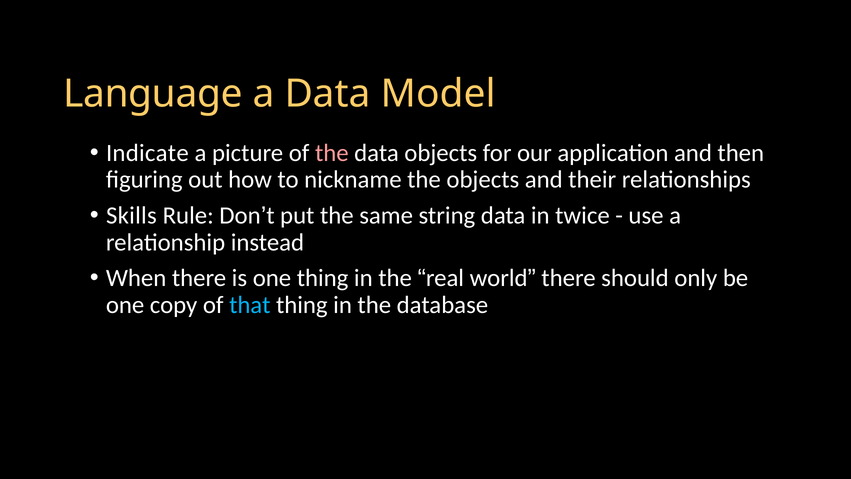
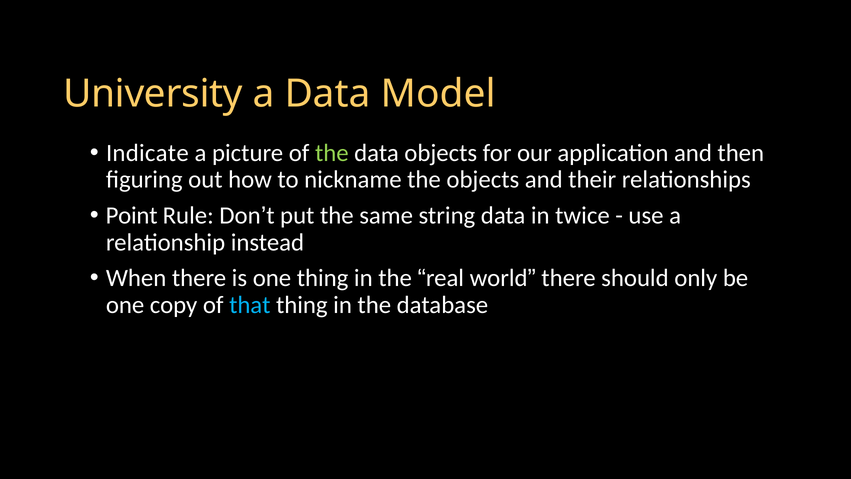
Language: Language -> University
the at (332, 153) colour: pink -> light green
Skills: Skills -> Point
